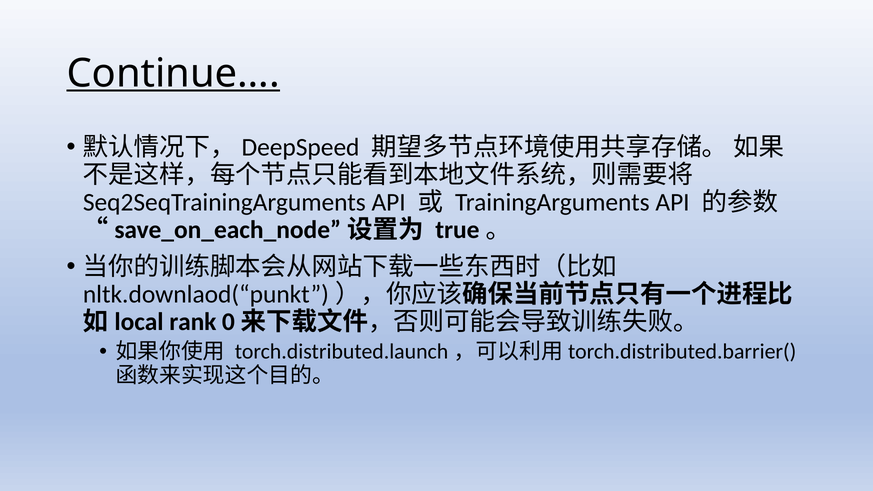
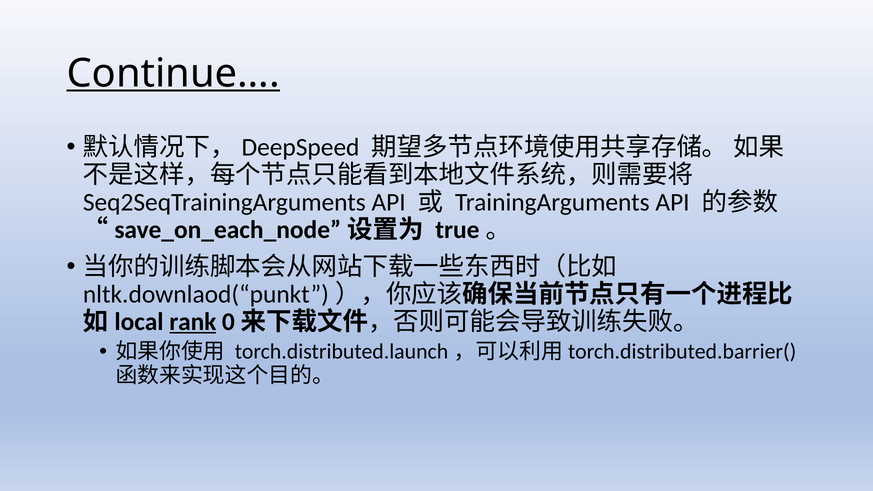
rank underline: none -> present
